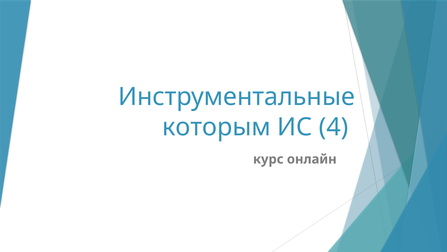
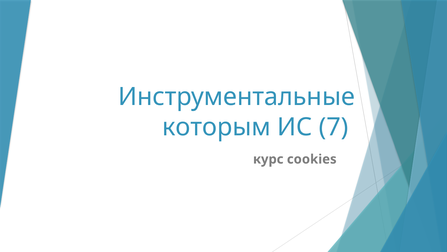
4: 4 -> 7
онлайн: онлайн -> cookies
